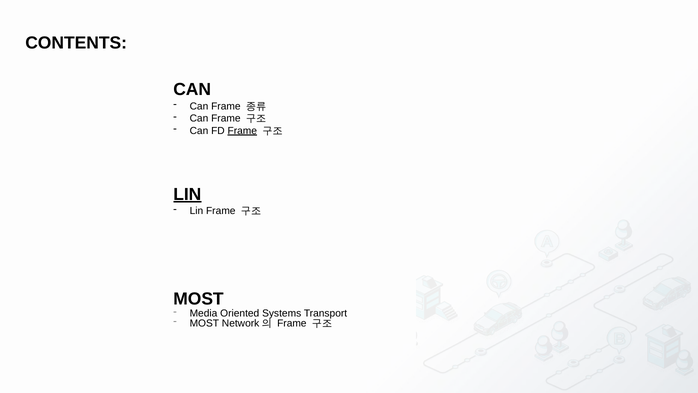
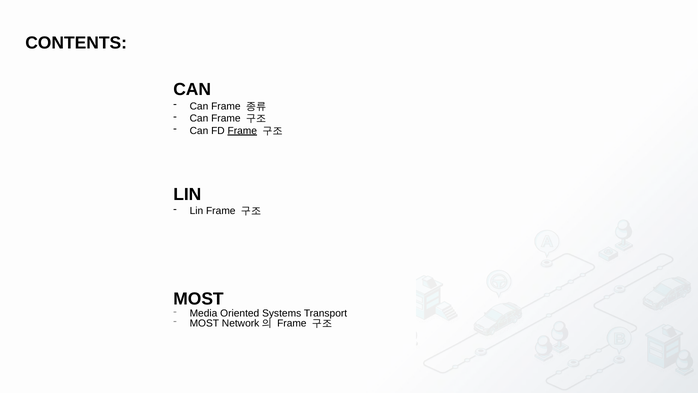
LIN at (187, 194) underline: present -> none
